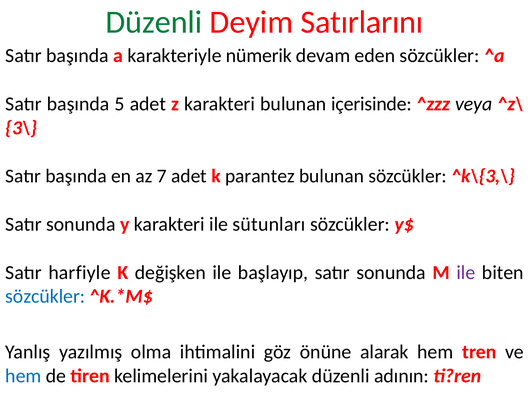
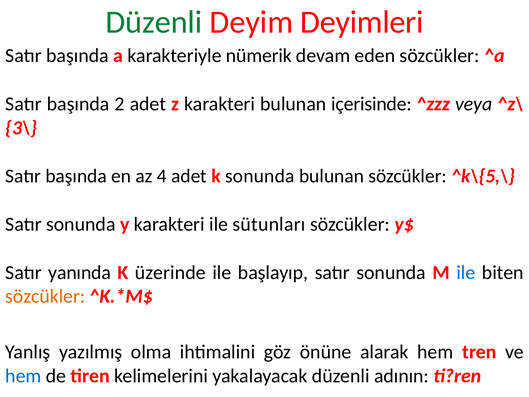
Satırlarını: Satırlarını -> Deyimleri
5: 5 -> 2
7: 7 -> 4
k parantez: parantez -> sonunda
^k\{3,\: ^k\{3,\ -> ^k\{5,\
harfiyle: harfiyle -> yanında
değişken: değişken -> üzerinde
ile at (466, 272) colour: purple -> blue
sözcükler at (45, 296) colour: blue -> orange
